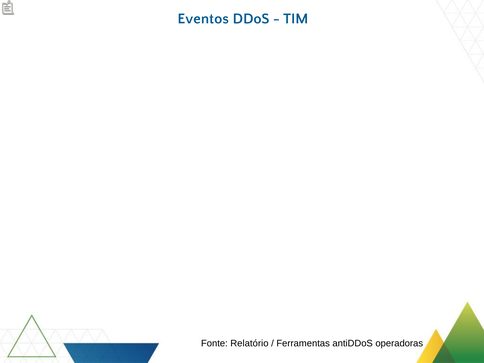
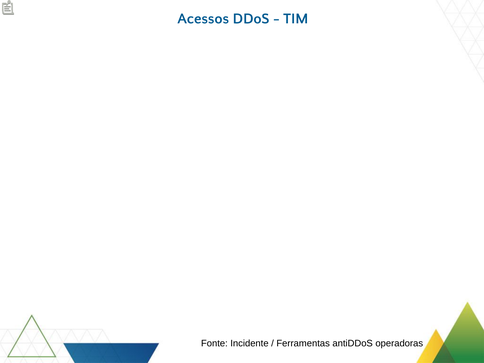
Eventos: Eventos -> Acessos
Relatório: Relatório -> Incidente
